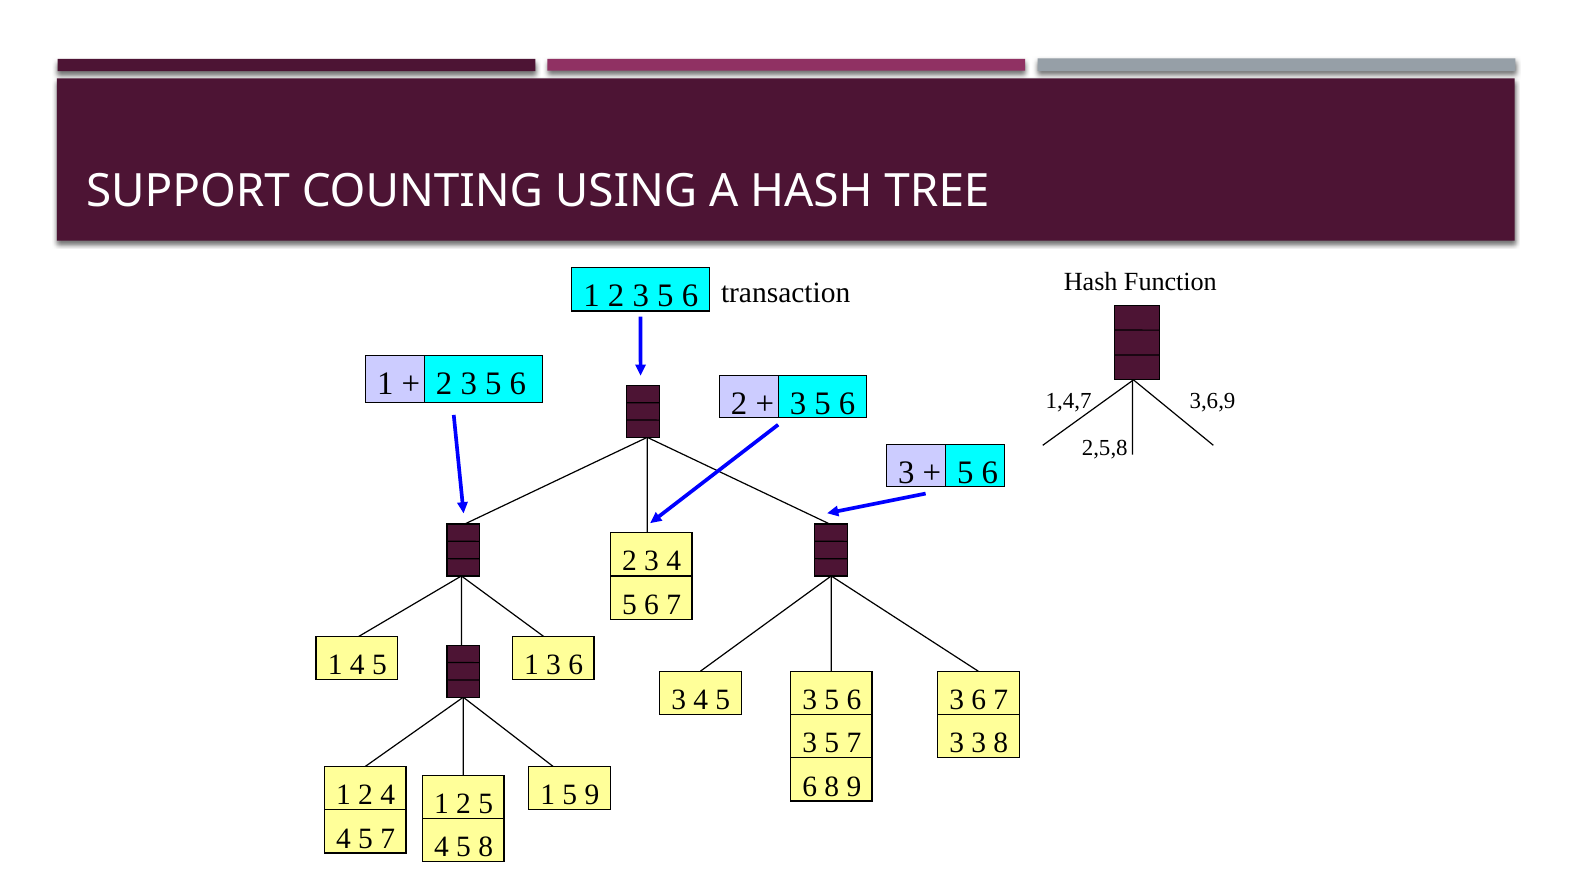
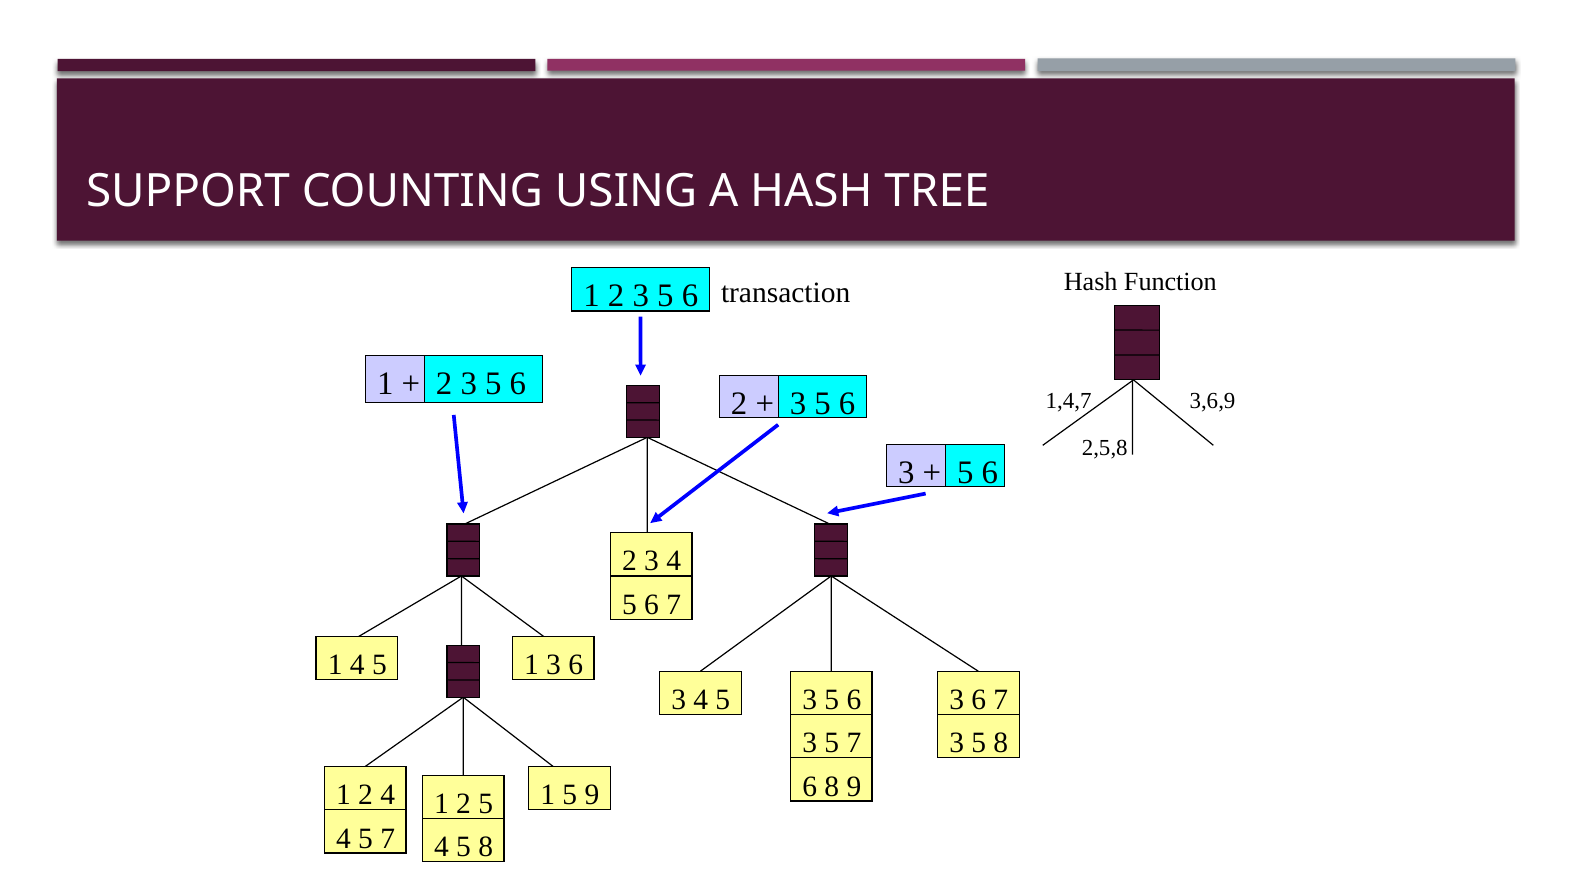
3 at (979, 743): 3 -> 5
